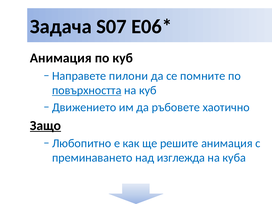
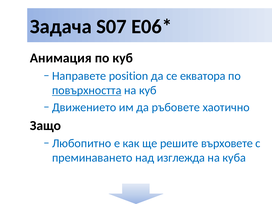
пилони: пилони -> position
помните: помните -> екватора
Защо underline: present -> none
решите анимация: анимация -> върховете
